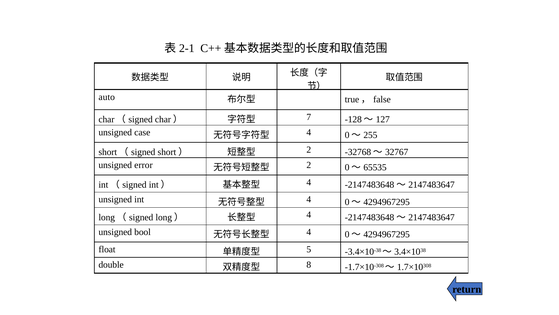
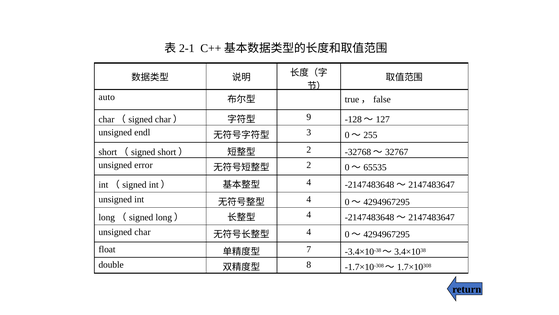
7: 7 -> 9
case: case -> endl
4 at (309, 132): 4 -> 3
bool: bool -> char
5: 5 -> 7
